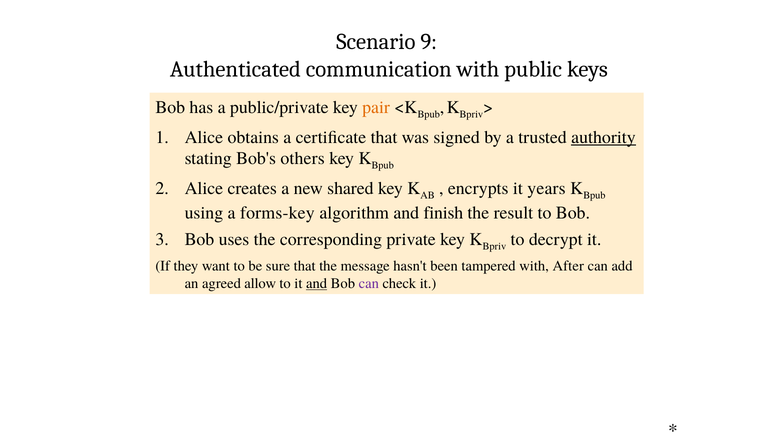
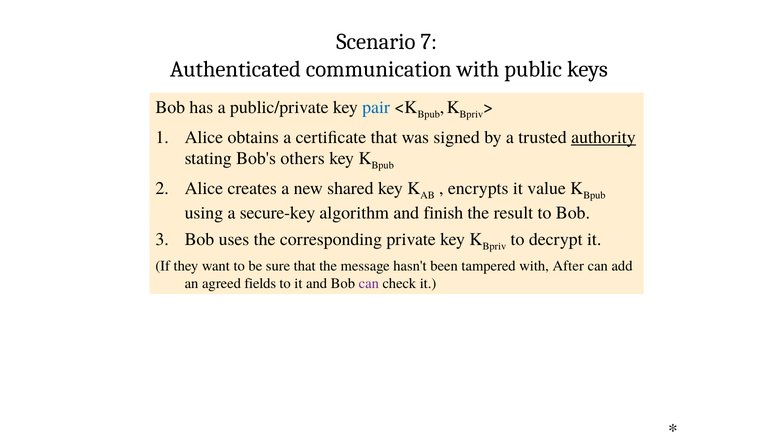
9: 9 -> 7
pair colour: orange -> blue
years: years -> value
forms-key: forms-key -> secure-key
allow: allow -> fields
and at (317, 283) underline: present -> none
